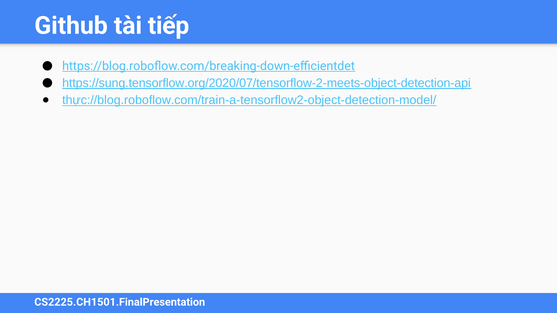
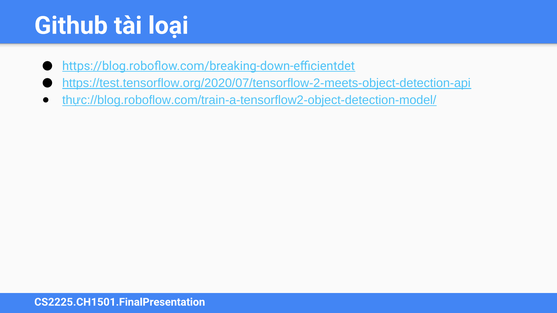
tiếp: tiếp -> loại
https://sung.tensorflow.org/2020/07/tensorflow-2-meets-object-detection-api: https://sung.tensorflow.org/2020/07/tensorflow-2-meets-object-detection-api -> https://test.tensorflow.org/2020/07/tensorflow-2-meets-object-detection-api
